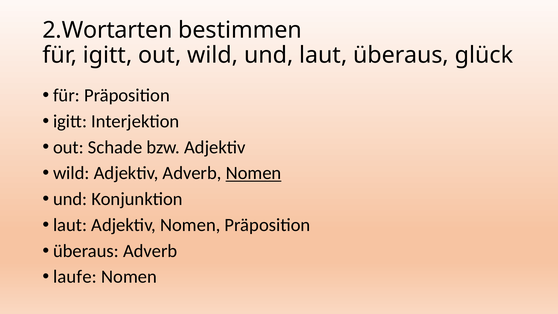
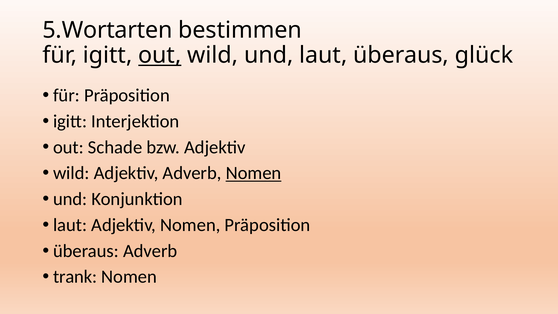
2.Wortarten: 2.Wortarten -> 5.Wortarten
out at (160, 55) underline: none -> present
laufe: laufe -> trank
